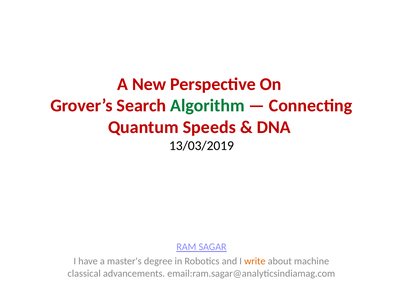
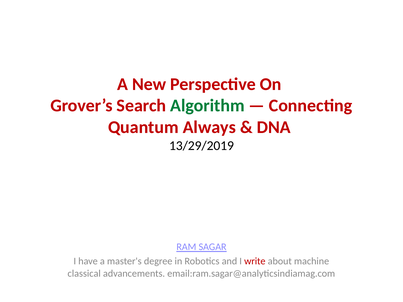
Speeds: Speeds -> Always
13/03/2019: 13/03/2019 -> 13/29/2019
write colour: orange -> red
